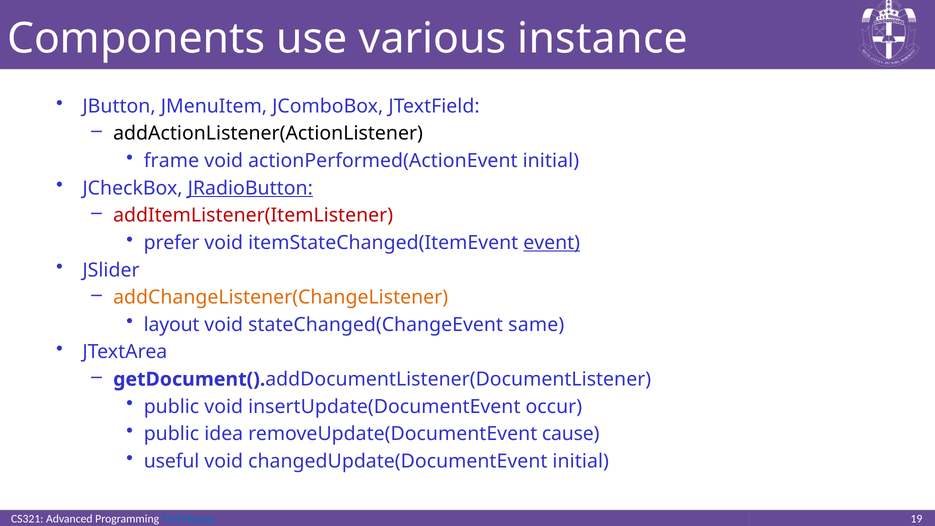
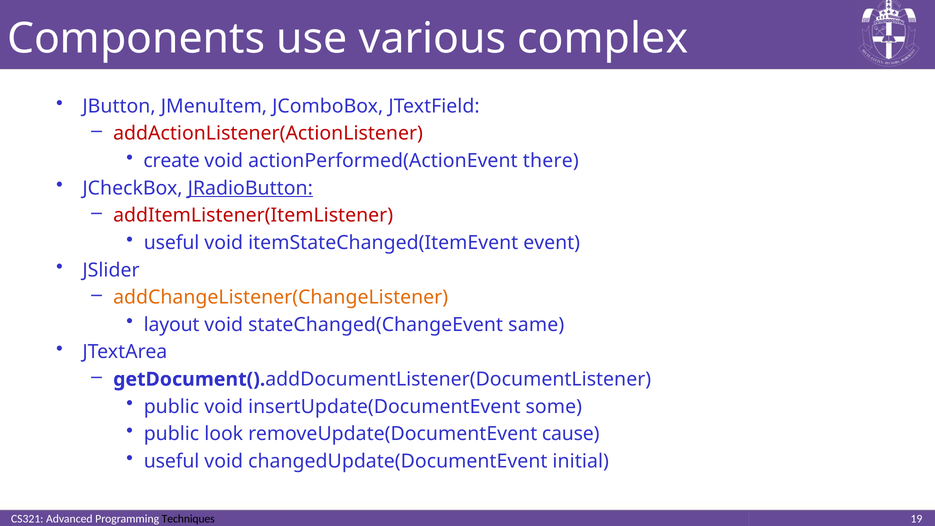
instance: instance -> complex
addActionListener(ActionListener colour: black -> red
frame: frame -> create
actionPerformed(ActionEvent initial: initial -> there
prefer at (172, 243): prefer -> useful
event underline: present -> none
occur: occur -> some
idea: idea -> look
Techniques colour: blue -> black
